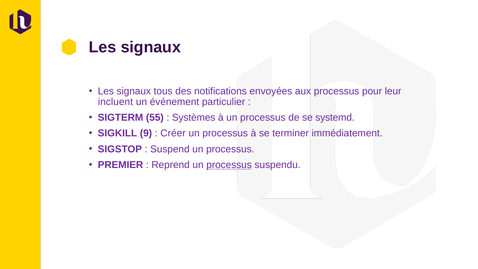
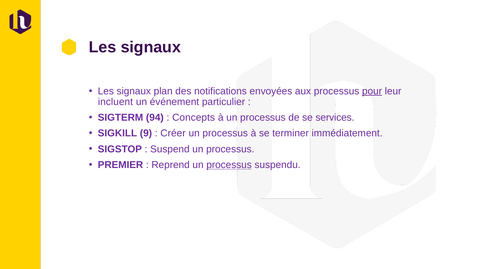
tous: tous -> plan
pour underline: none -> present
55: 55 -> 94
Systèmes: Systèmes -> Concepts
systemd: systemd -> services
